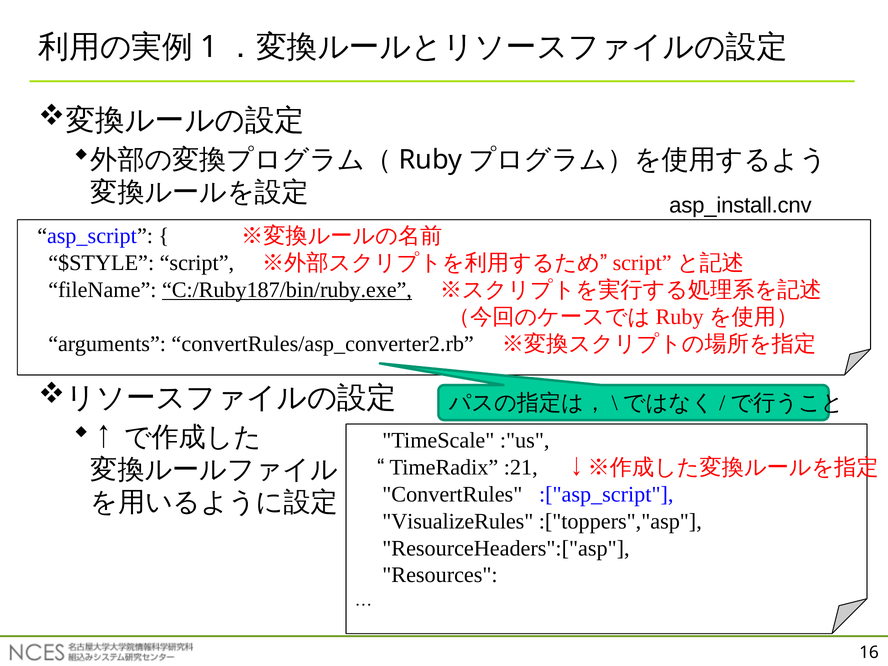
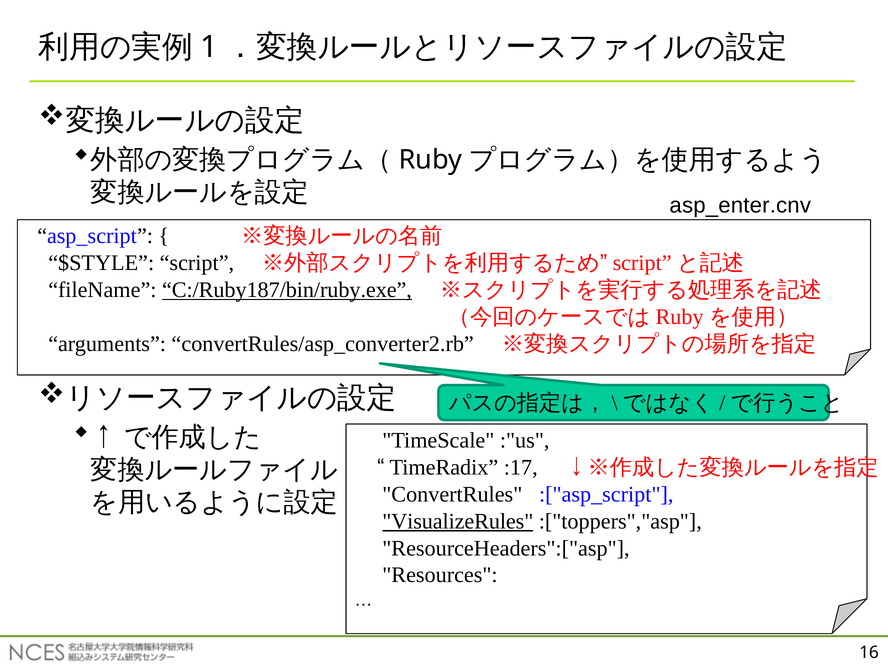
asp_install.cnv: asp_install.cnv -> asp_enter.cnv
:21: :21 -> :17
VisualizeRules underline: none -> present
